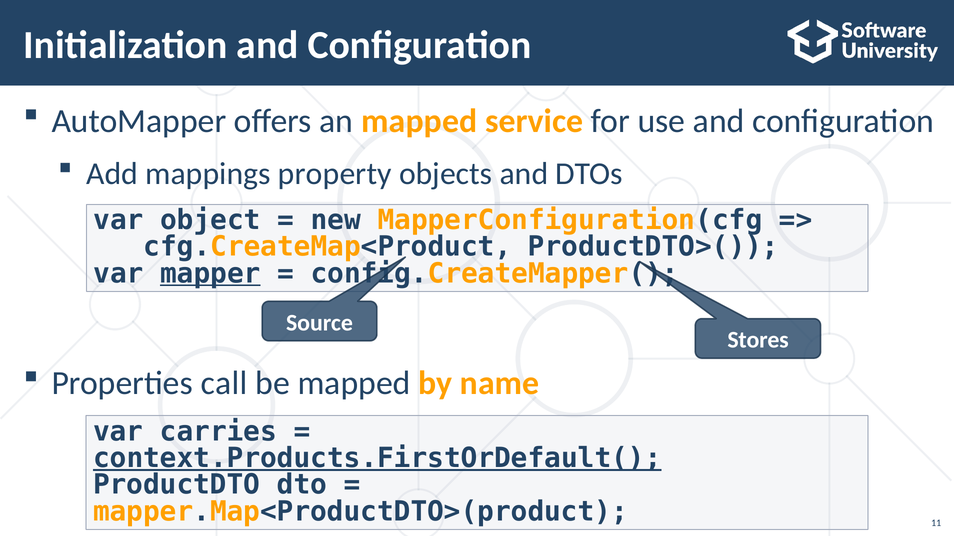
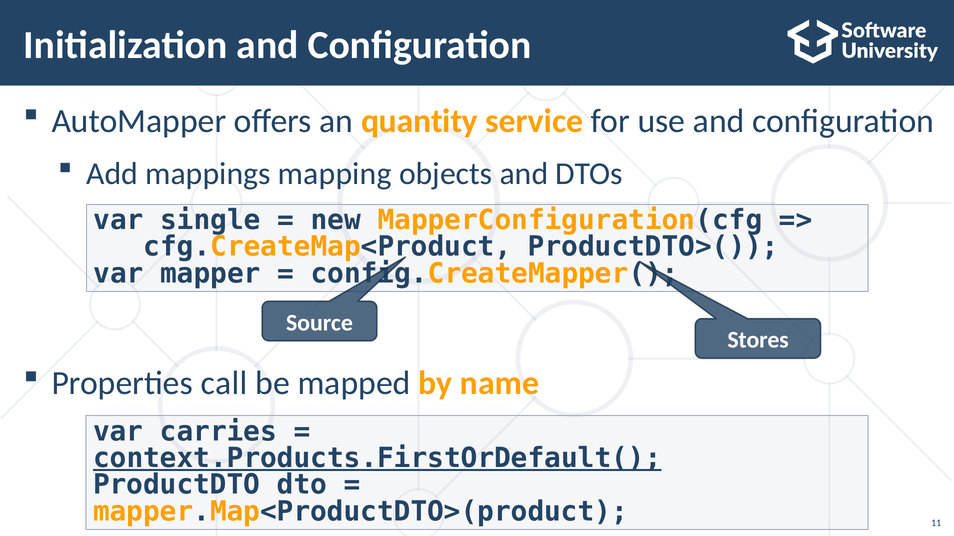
an mapped: mapped -> quantity
property: property -> mapping
object: object -> single
mapper underline: present -> none
